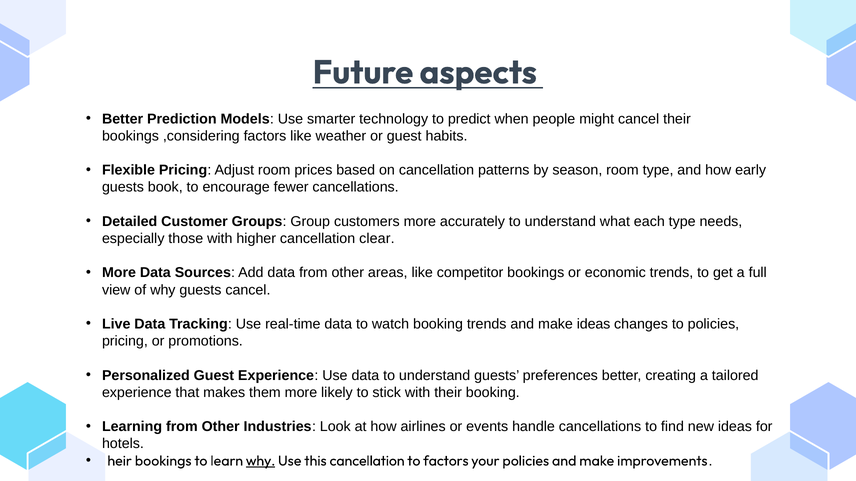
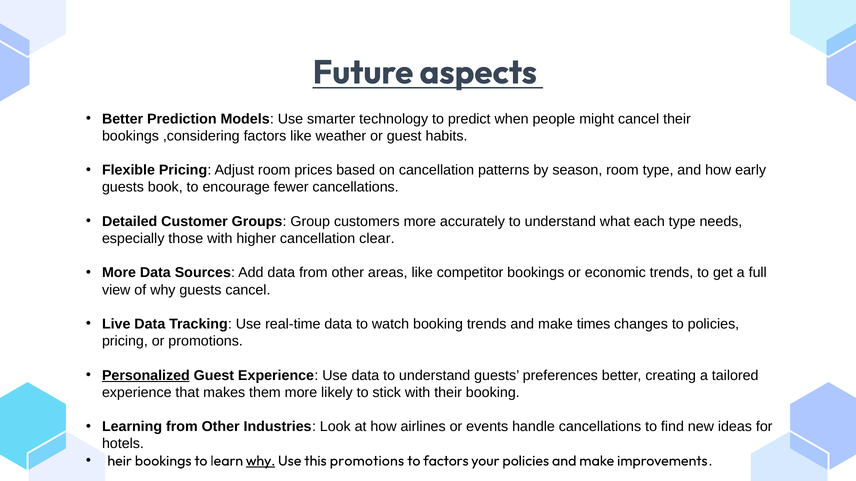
make ideas: ideas -> times
Personalized underline: none -> present
this cancellation: cancellation -> promotions
